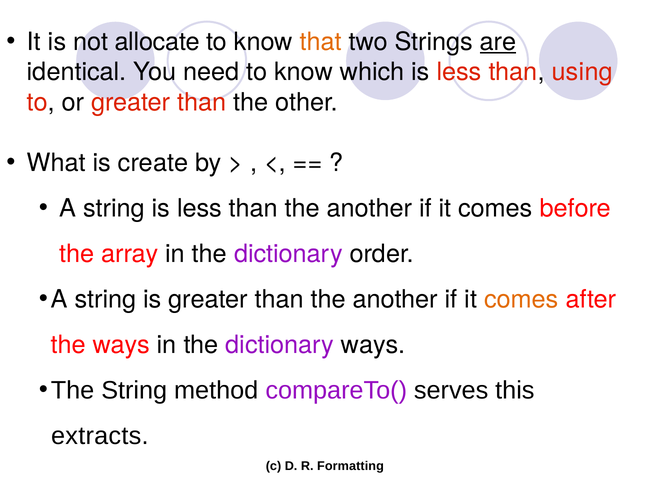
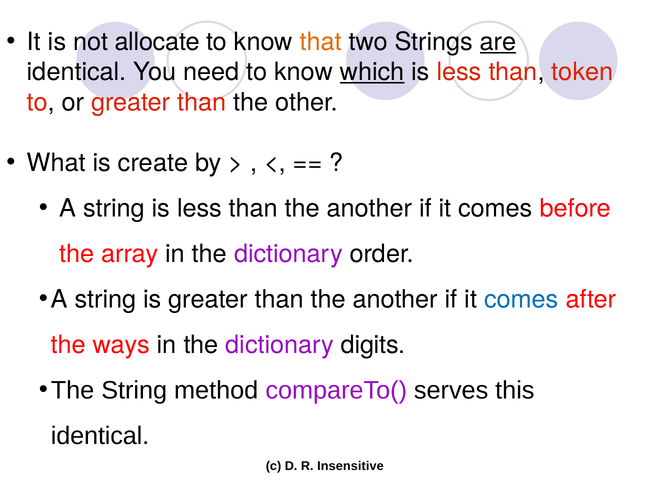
which underline: none -> present
using: using -> token
comes at (521, 300) colour: orange -> blue
dictionary ways: ways -> digits
extracts at (100, 436): extracts -> identical
Formatting: Formatting -> Insensitive
